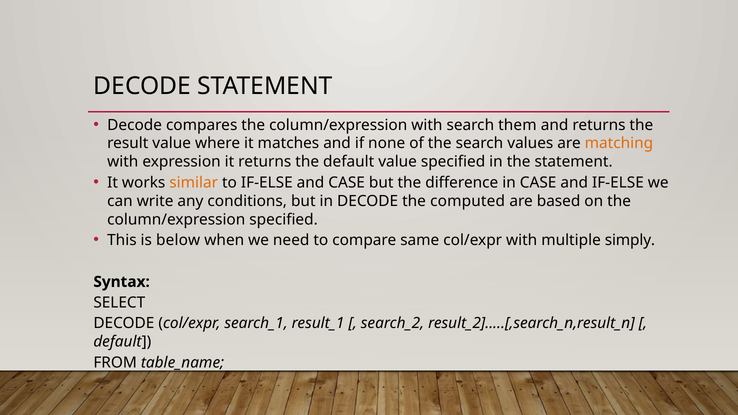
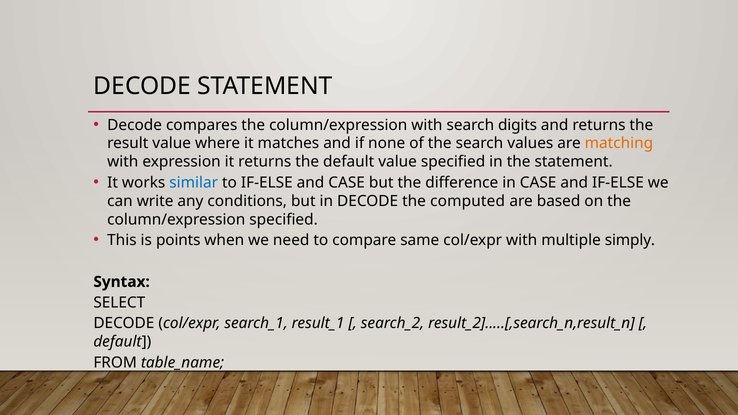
them: them -> digits
similar colour: orange -> blue
below: below -> points
